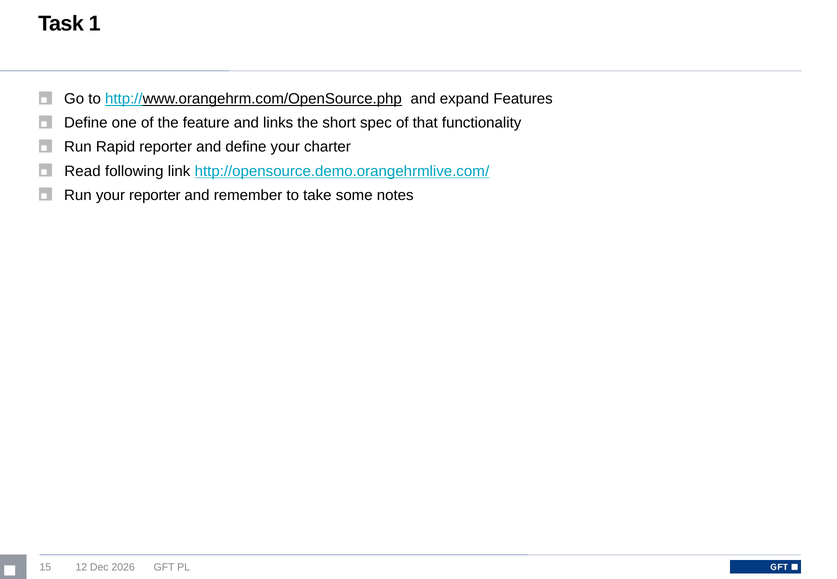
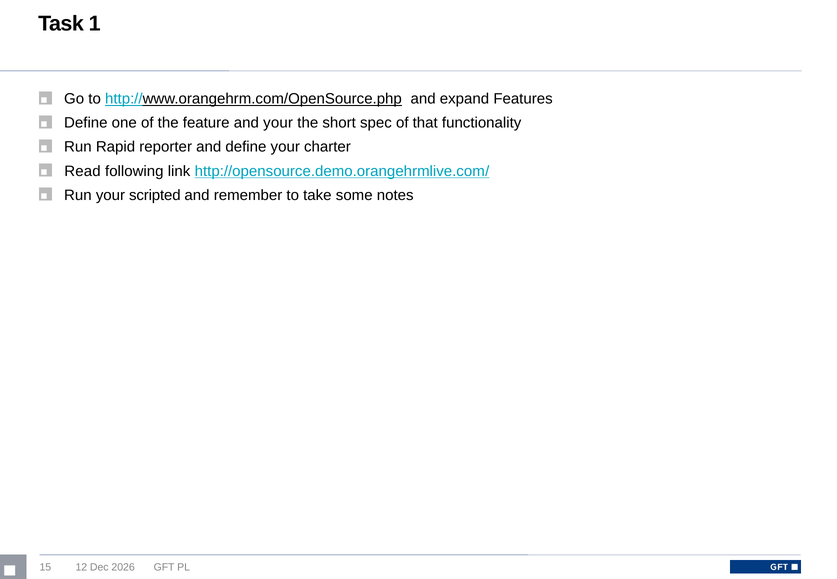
and links: links -> your
your reporter: reporter -> scripted
